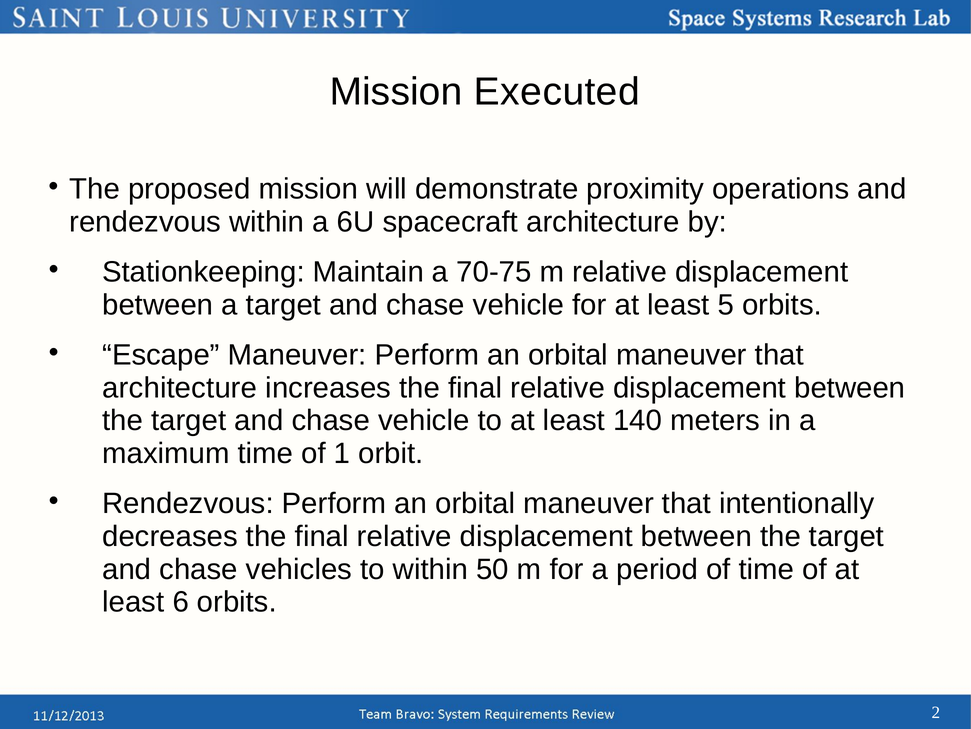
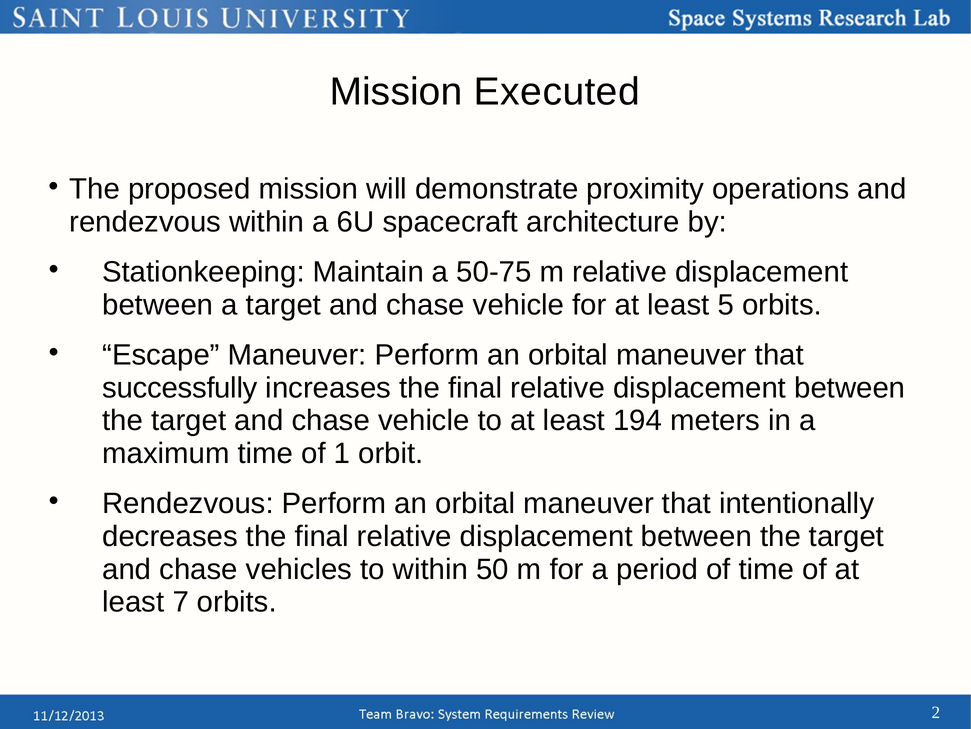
70-75: 70-75 -> 50-75
architecture at (180, 388): architecture -> successfully
140: 140 -> 194
6: 6 -> 7
